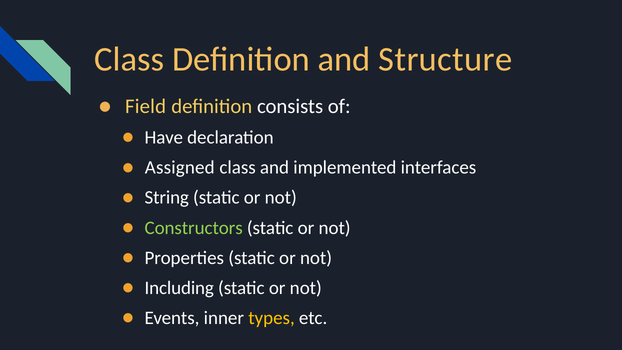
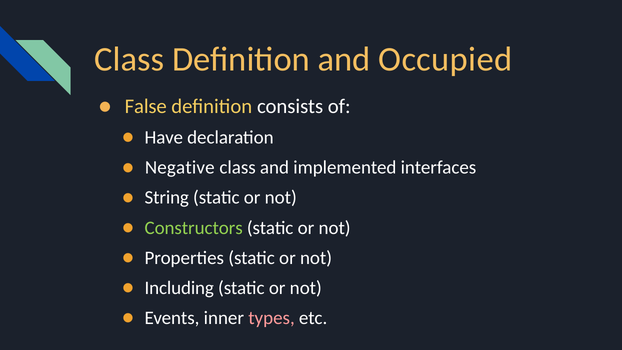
Structure: Structure -> Occupied
Field: Field -> False
Assigned: Assigned -> Negative
types colour: yellow -> pink
